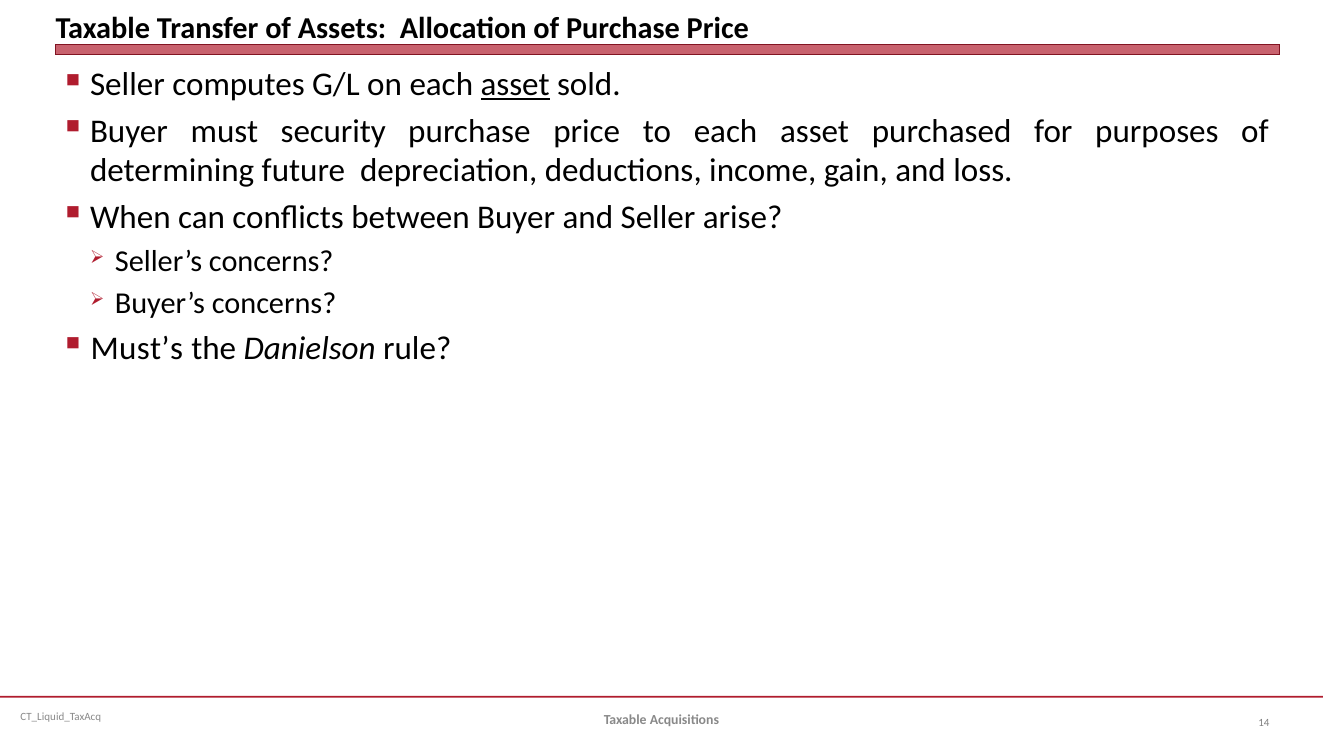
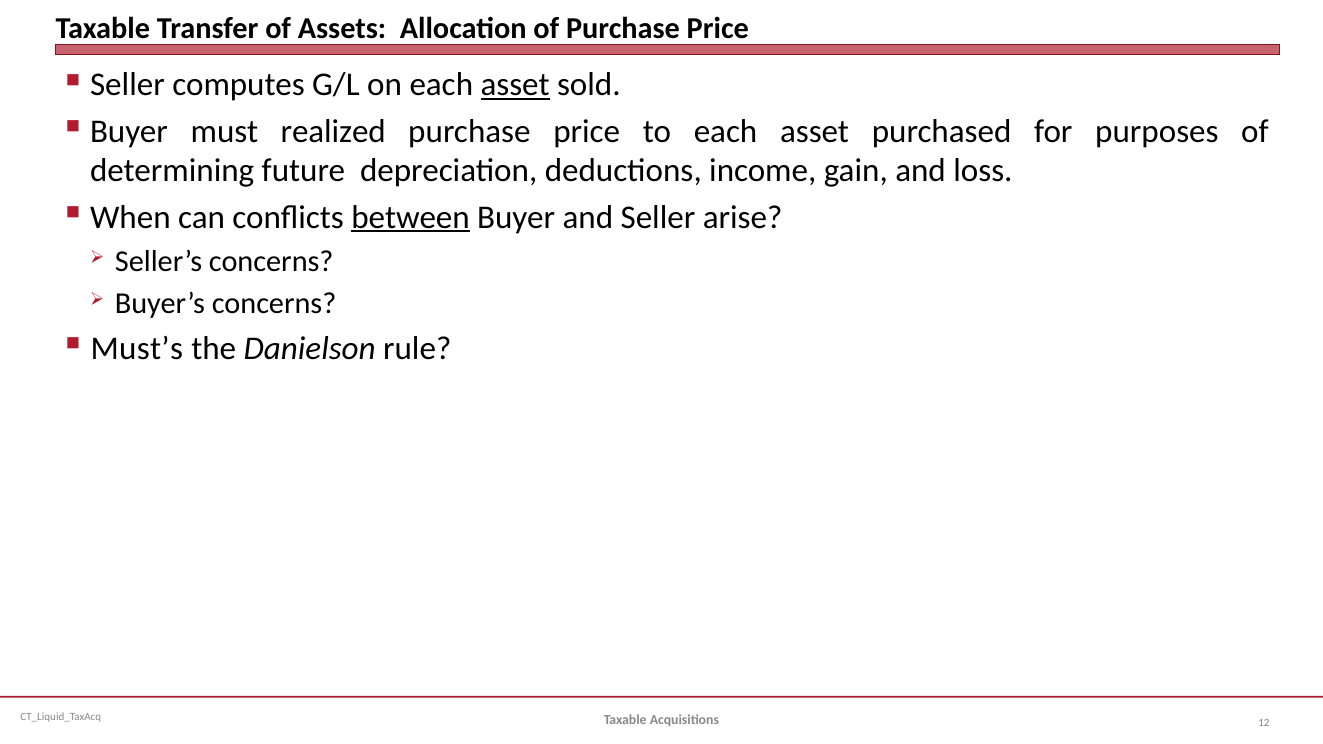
security: security -> realized
between underline: none -> present
14: 14 -> 12
